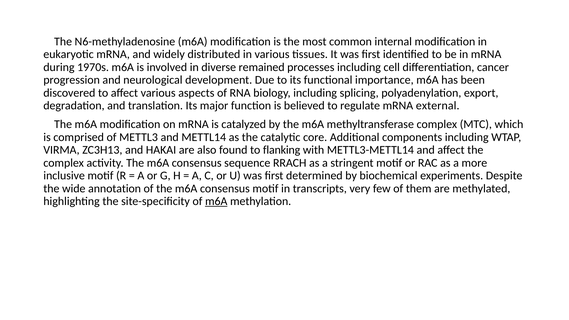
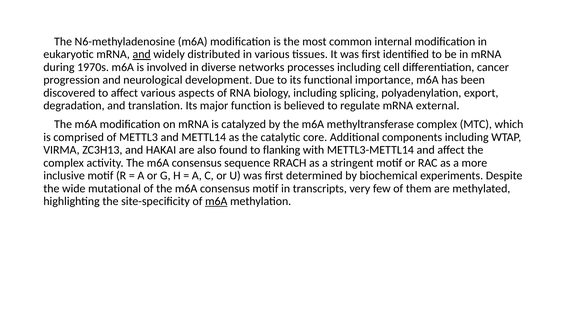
and at (142, 54) underline: none -> present
remained: remained -> networks
annotation: annotation -> mutational
